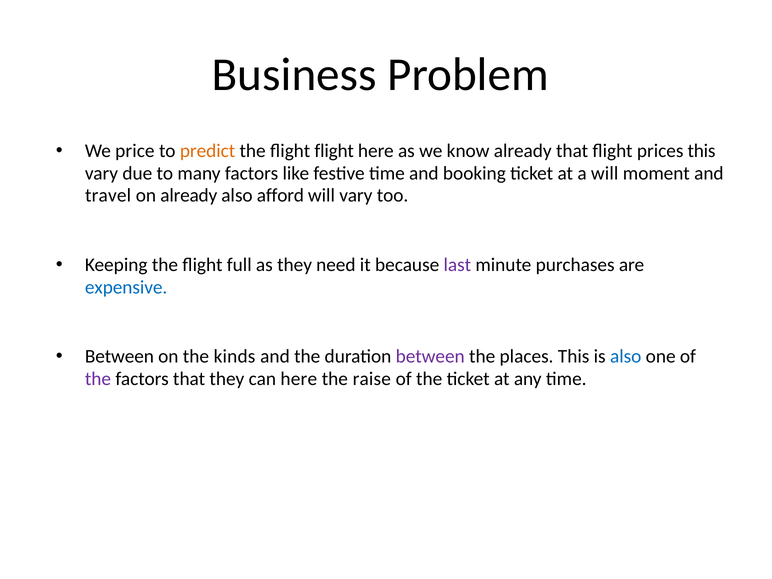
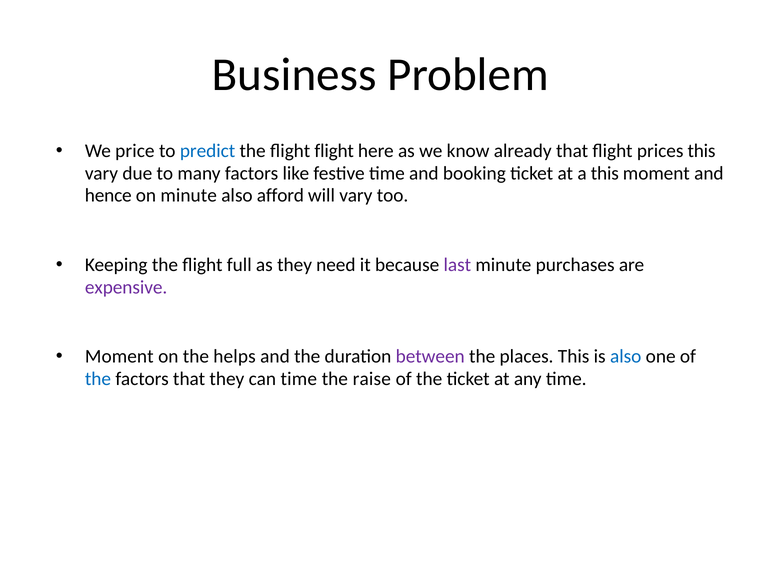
predict colour: orange -> blue
a will: will -> this
travel: travel -> hence
on already: already -> minute
expensive colour: blue -> purple
Between at (119, 357): Between -> Moment
kinds: kinds -> helps
the at (98, 379) colour: purple -> blue
can here: here -> time
